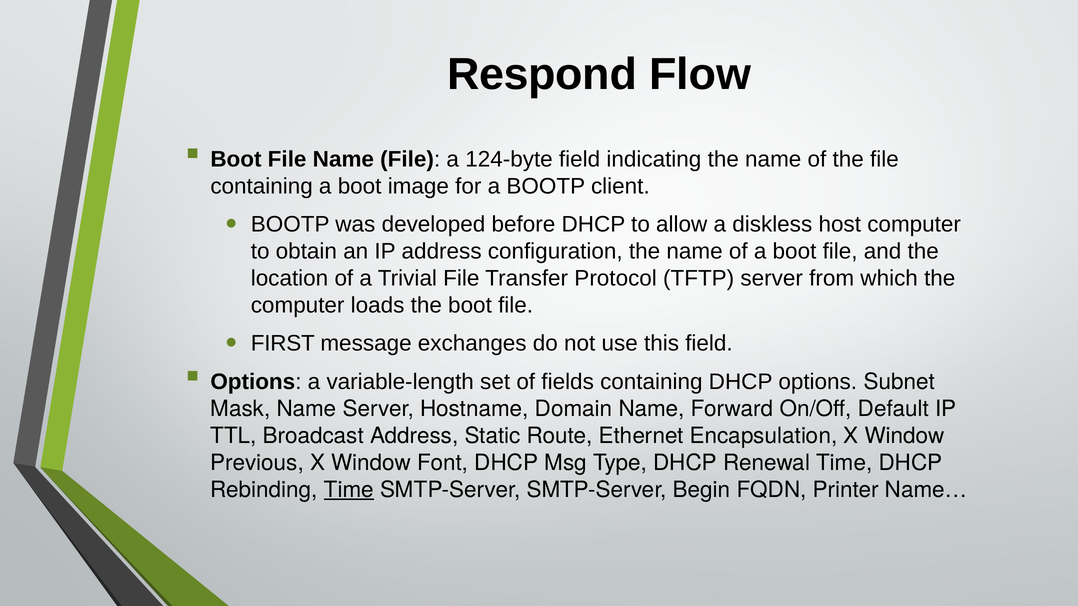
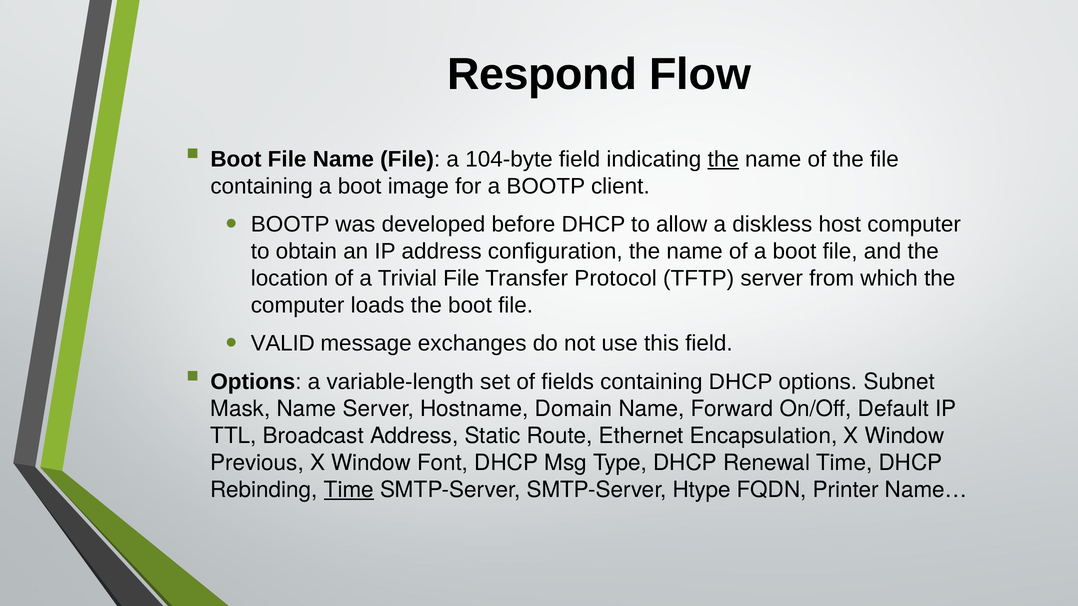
124-byte: 124-byte -> 104-byte
the at (723, 159) underline: none -> present
FIRST: FIRST -> VALID
Begin: Begin -> Htype
